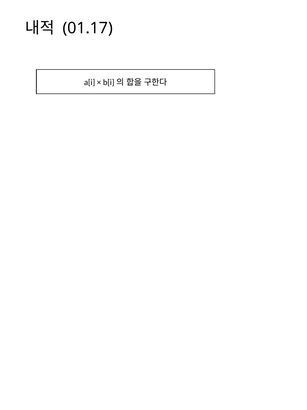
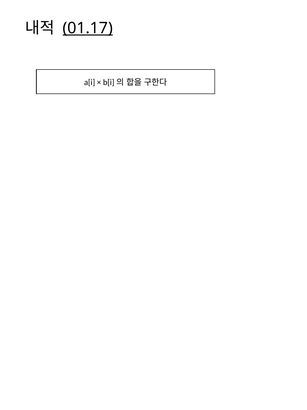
01.17 underline: none -> present
